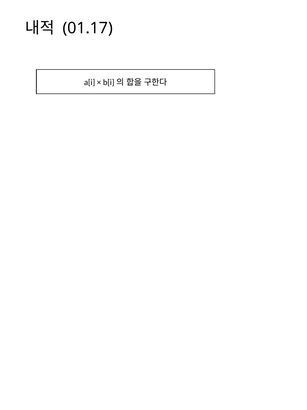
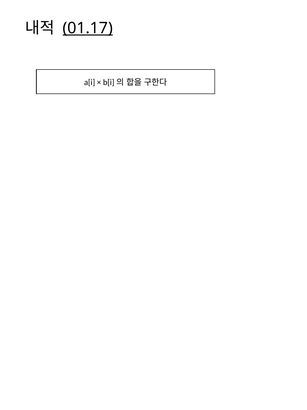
01.17 underline: none -> present
